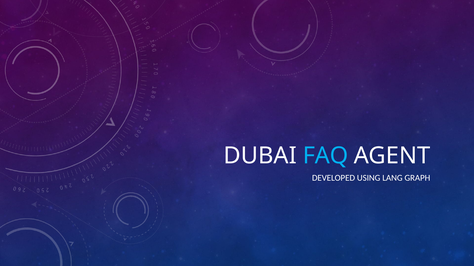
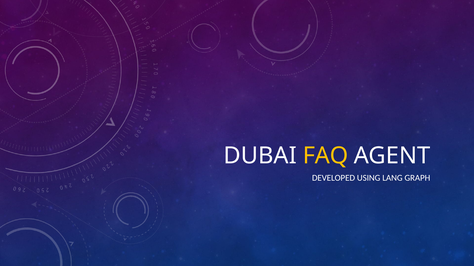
FAQ colour: light blue -> yellow
